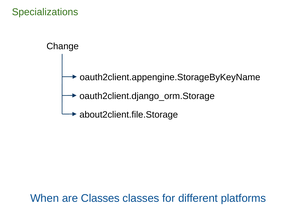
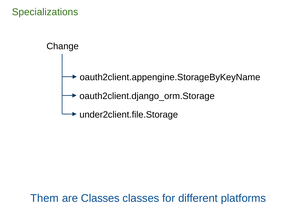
about2client.file.Storage: about2client.file.Storage -> under2client.file.Storage
When: When -> Them
